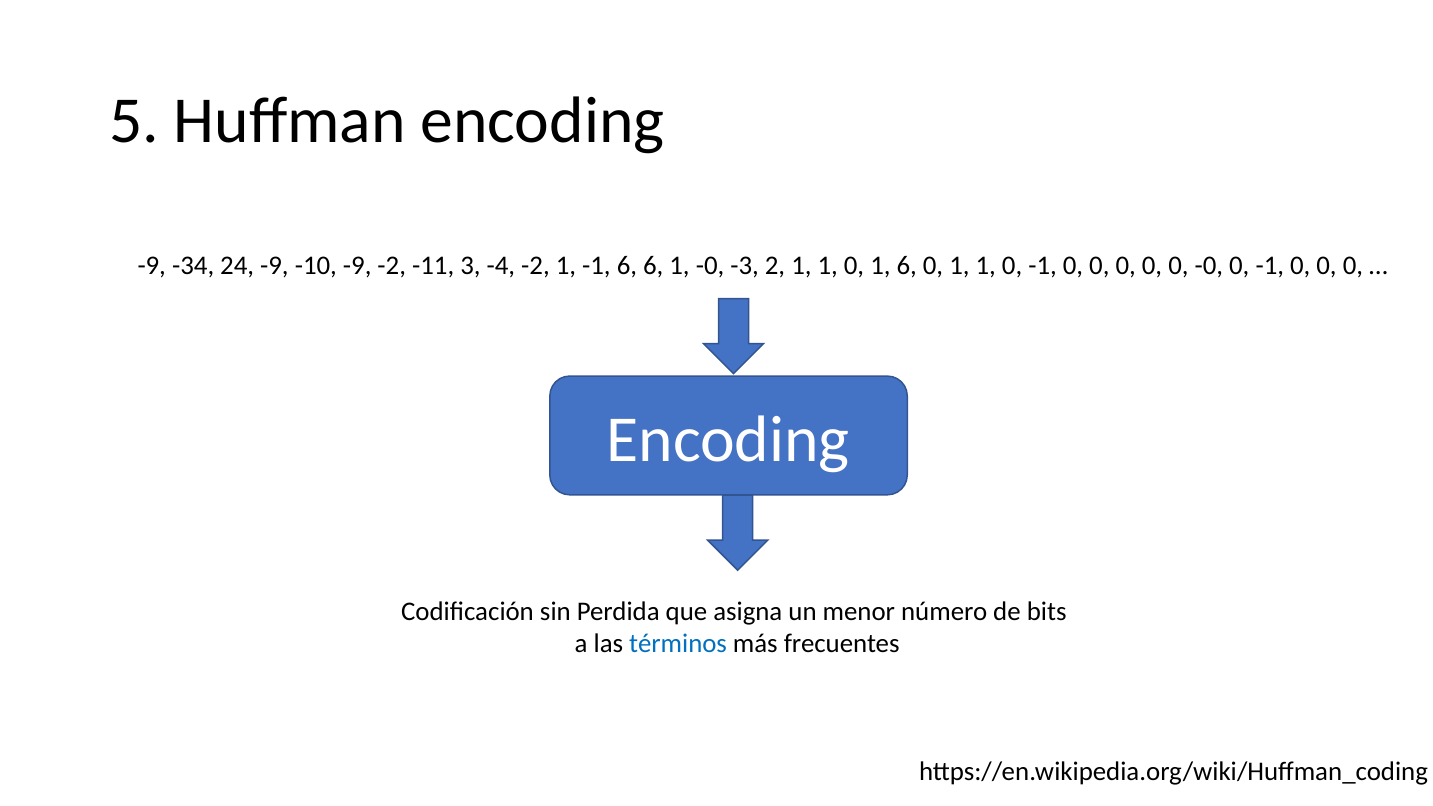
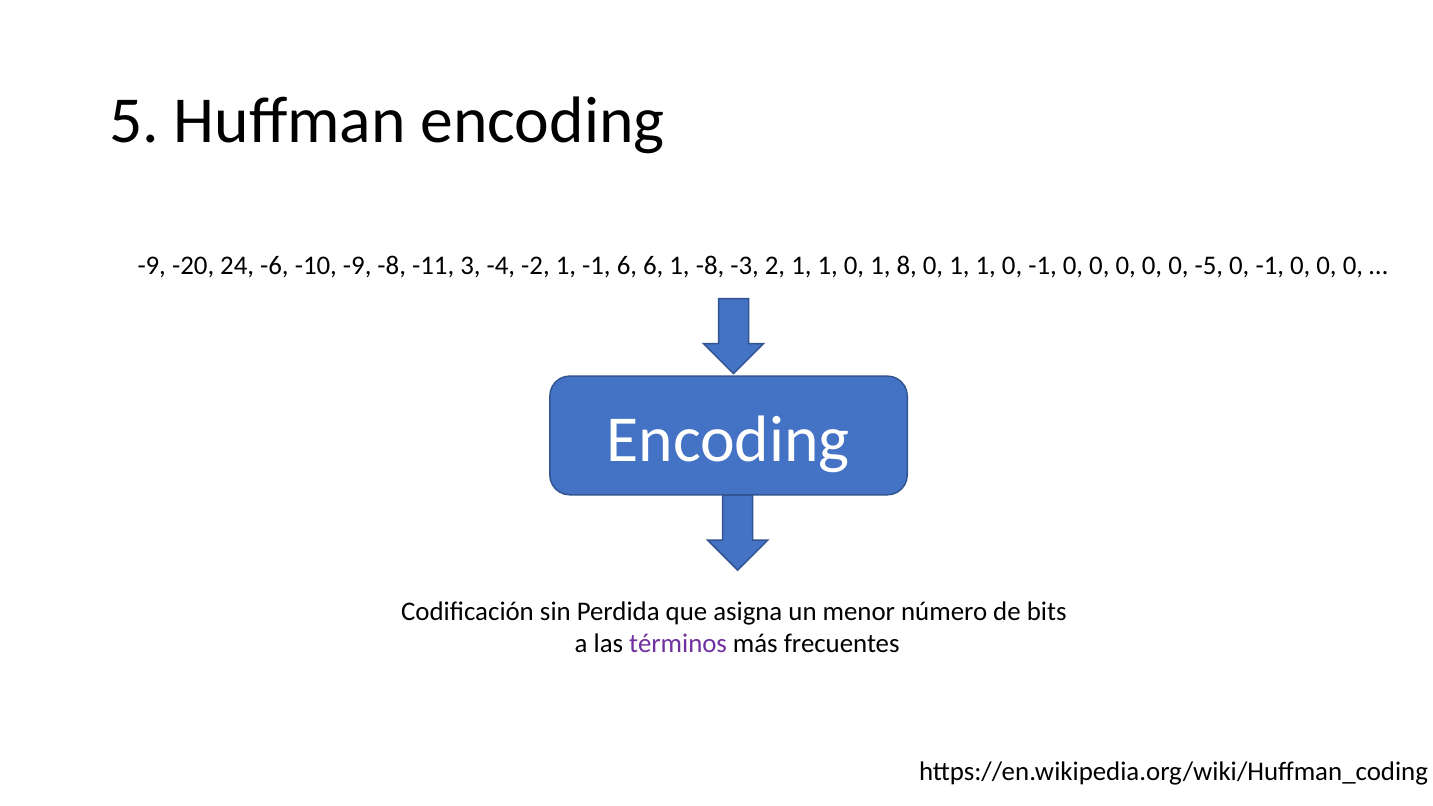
-34: -34 -> -20
24 -9: -9 -> -6
-9 -2: -2 -> -8
1 -0: -0 -> -8
1 6: 6 -> 8
0 -0: -0 -> -5
términos colour: blue -> purple
